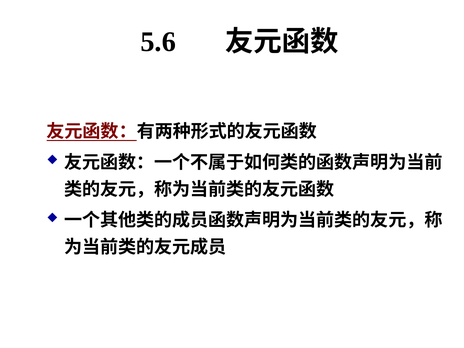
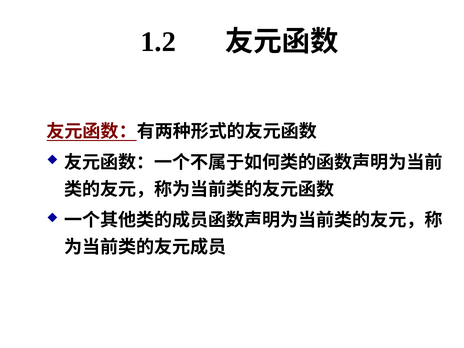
5.6: 5.6 -> 1.2
